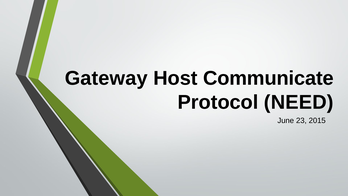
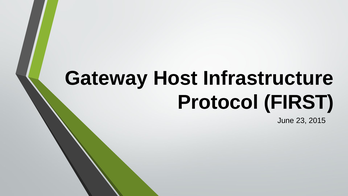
Communicate: Communicate -> Infrastructure
NEED: NEED -> FIRST
